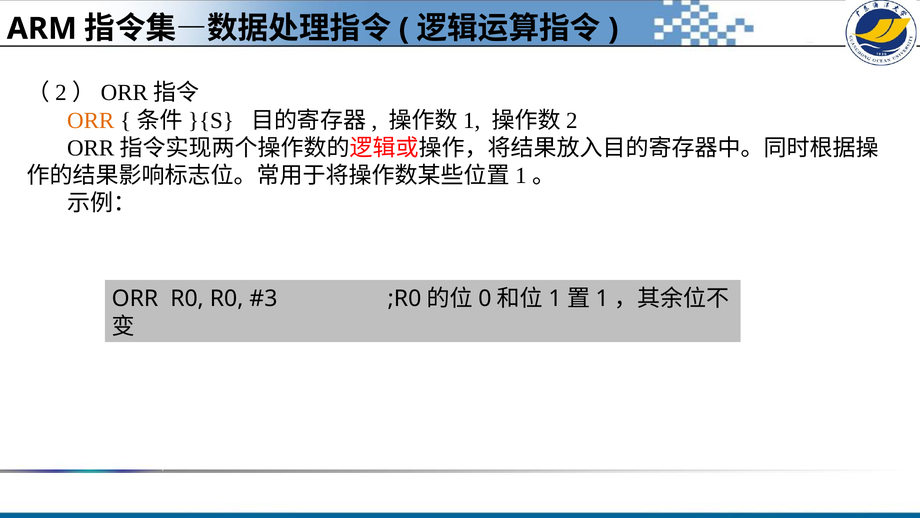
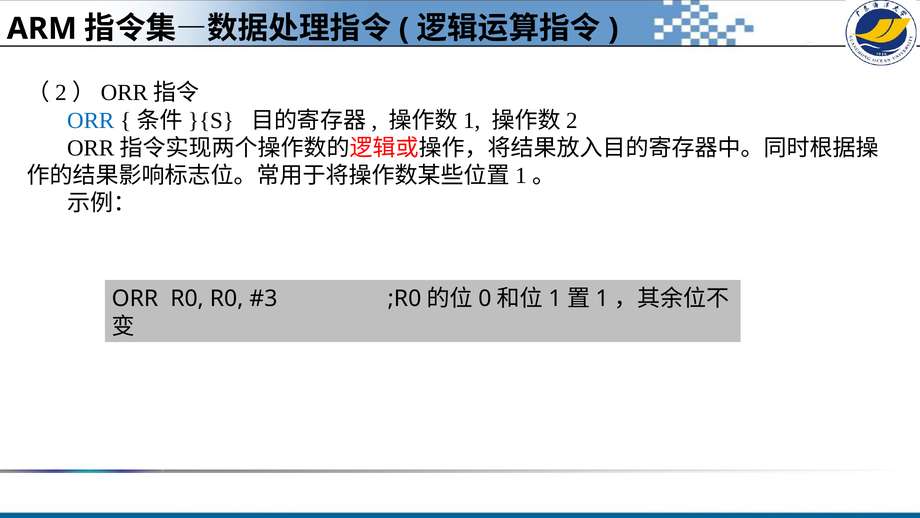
ORR at (91, 120) colour: orange -> blue
